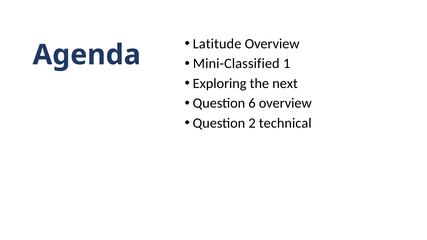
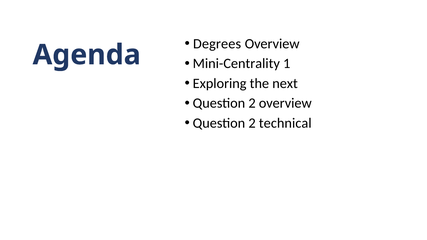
Latitude: Latitude -> Degrees
Mini-Classified: Mini-Classified -> Mini-Centrality
6 at (252, 103): 6 -> 2
